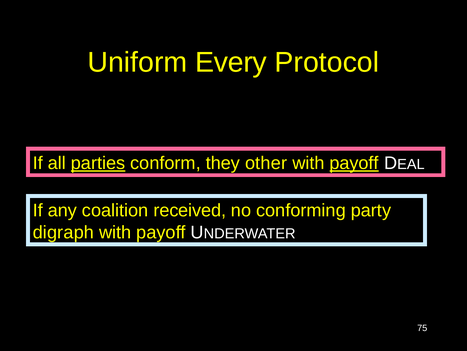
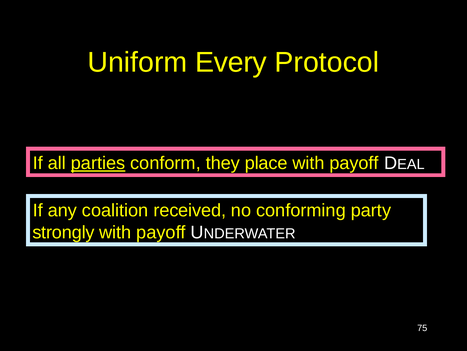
other: other -> place
payoff at (354, 163) underline: present -> none
digraph: digraph -> strongly
